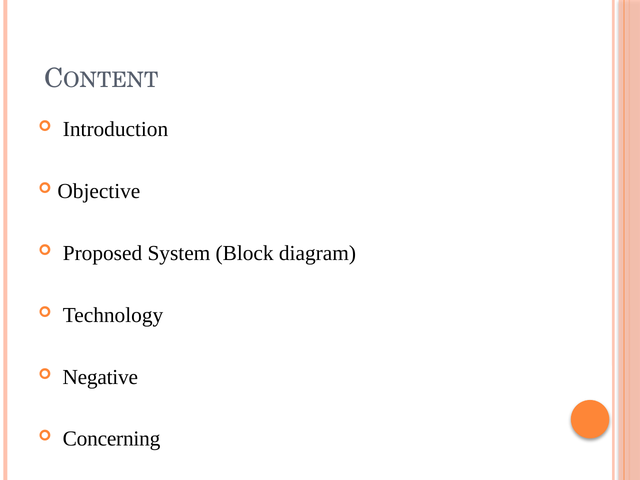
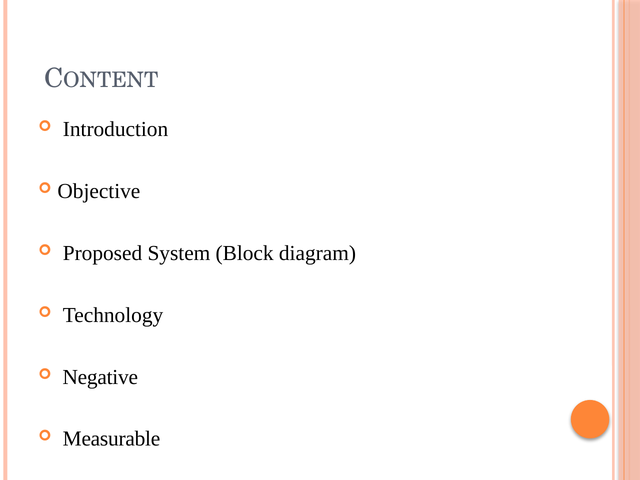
Concerning: Concerning -> Measurable
